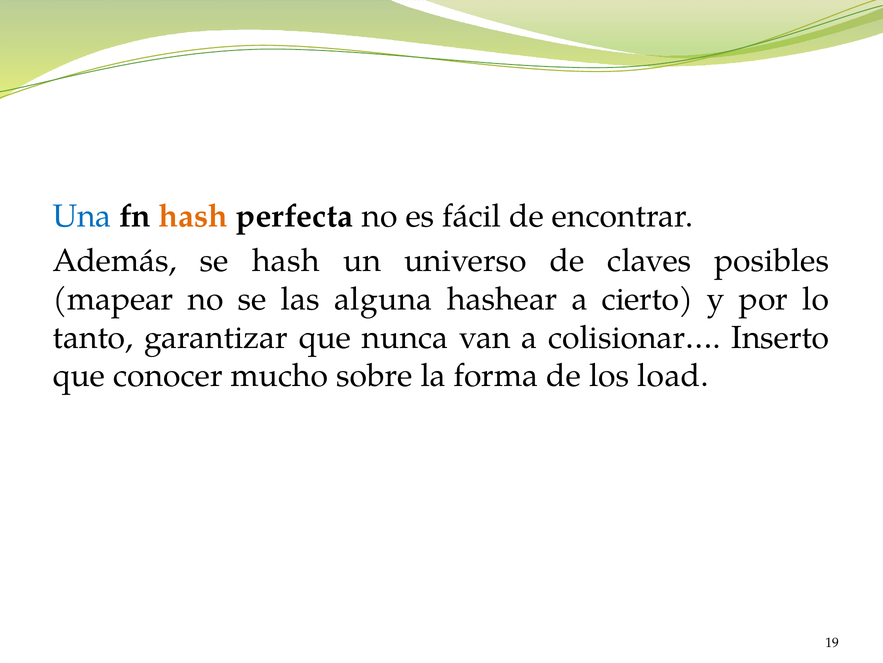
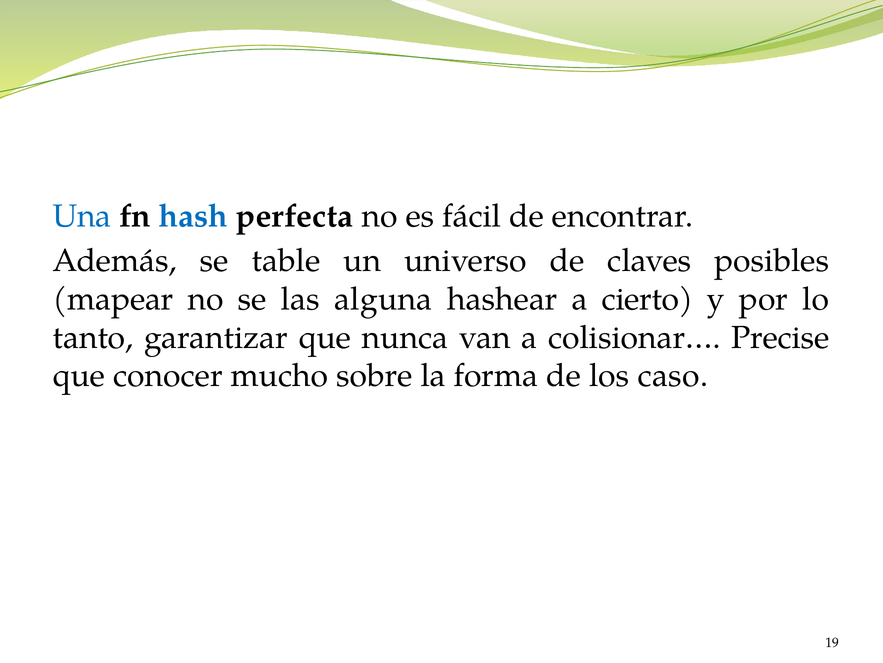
hash at (193, 216) colour: orange -> blue
se hash: hash -> table
Inserto: Inserto -> Precise
load: load -> caso
